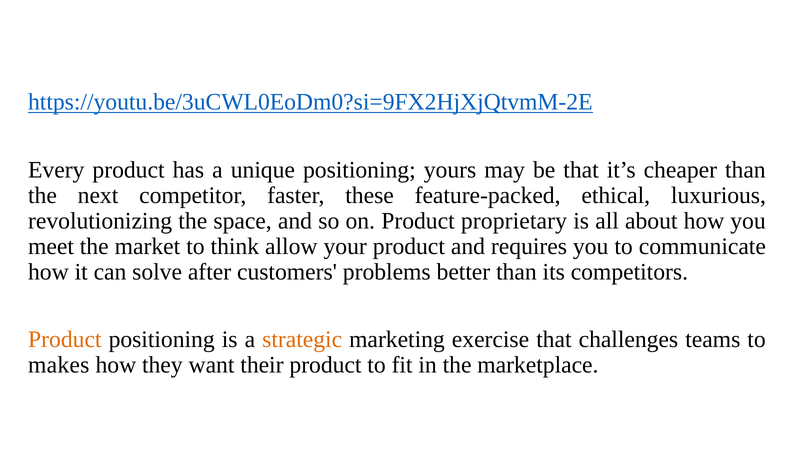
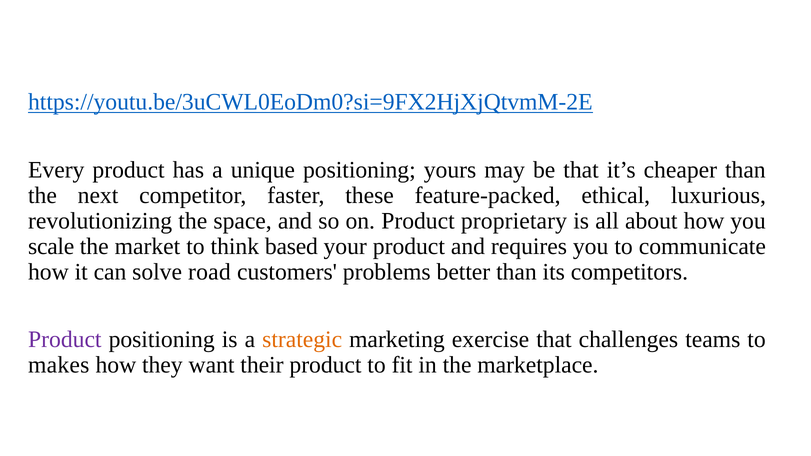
meet: meet -> scale
allow: allow -> based
after: after -> road
Product at (65, 340) colour: orange -> purple
